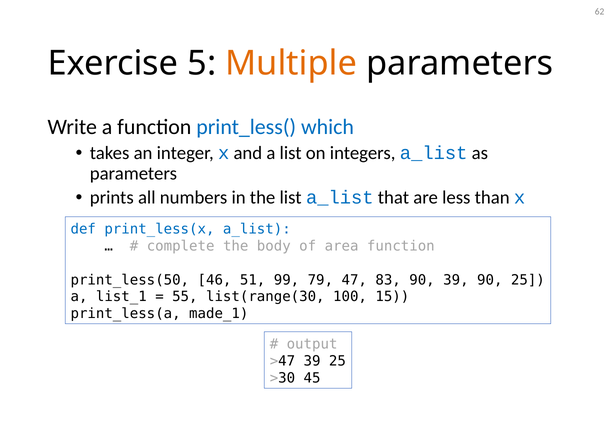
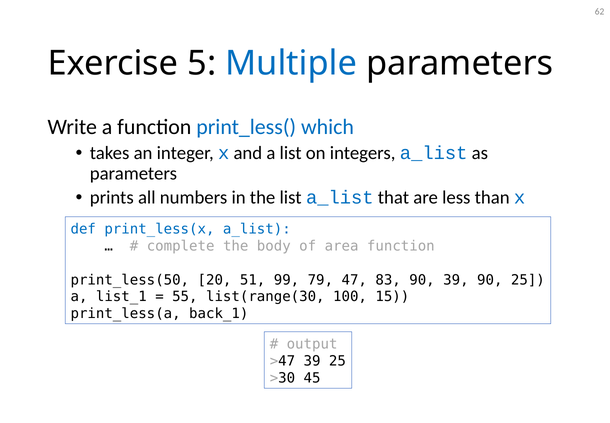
Multiple colour: orange -> blue
46: 46 -> 20
made_1: made_1 -> back_1
